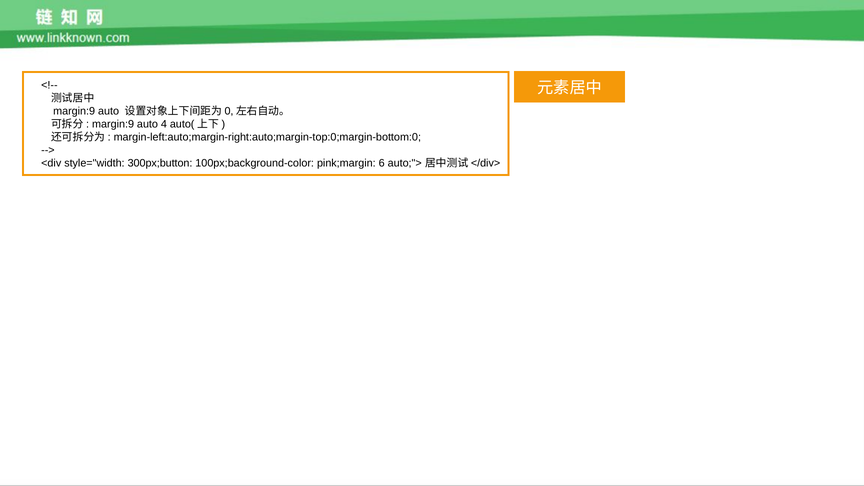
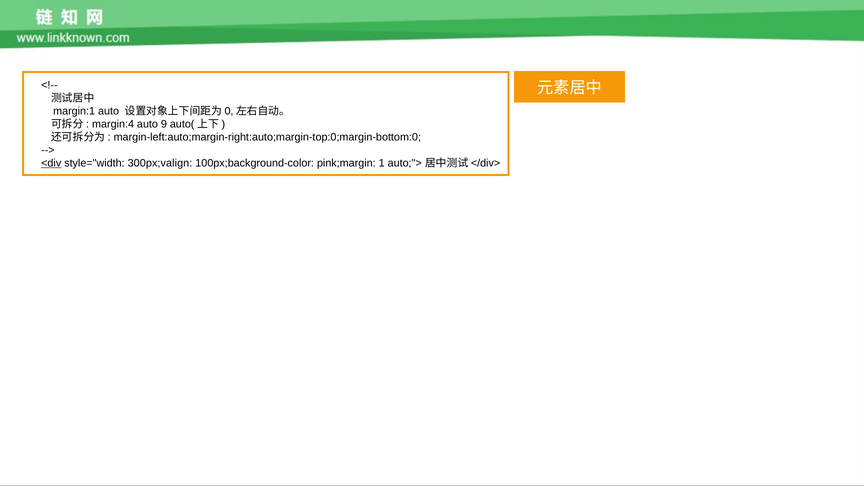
margin:9 at (74, 111): margin:9 -> margin:1
margin:9 at (113, 124): margin:9 -> margin:4
4: 4 -> 9
<div underline: none -> present
300px;button: 300px;button -> 300px;valign
6: 6 -> 1
